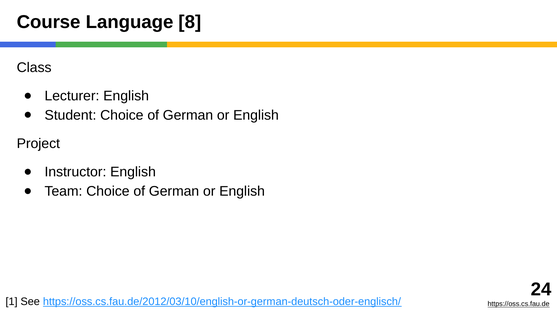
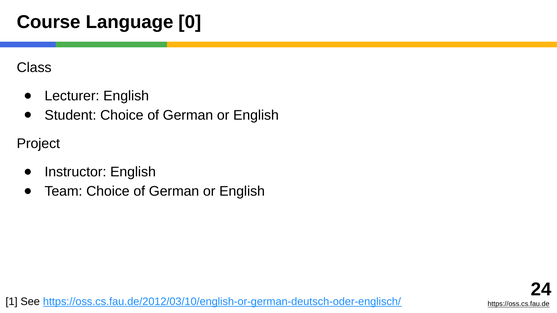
8: 8 -> 0
